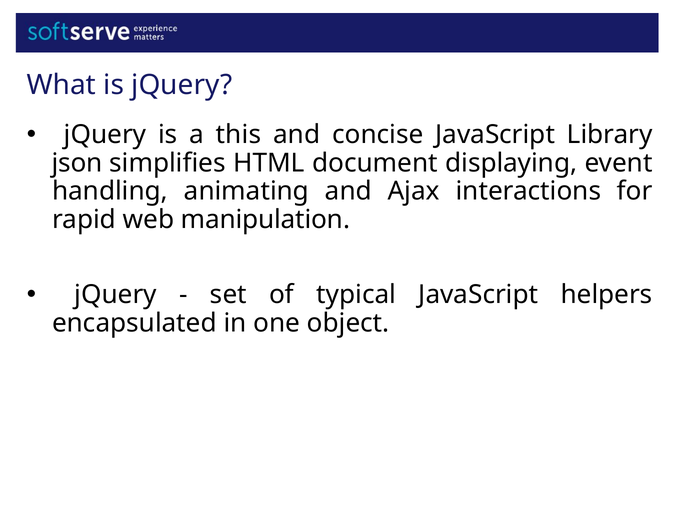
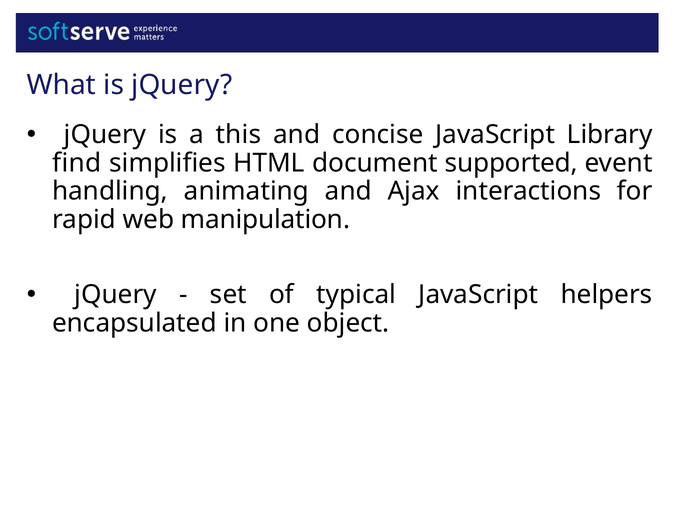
json: json -> find
displaying: displaying -> supported
